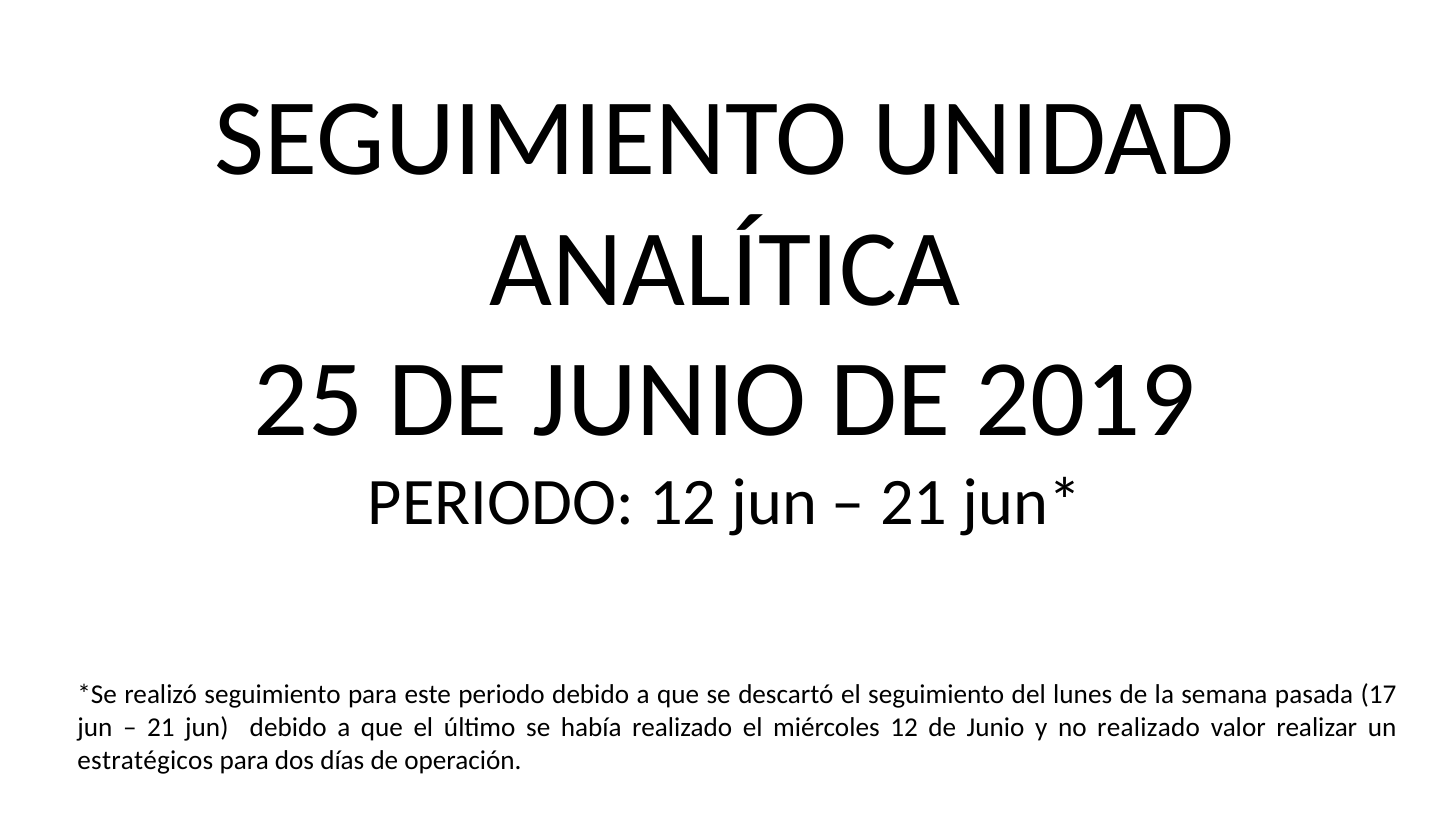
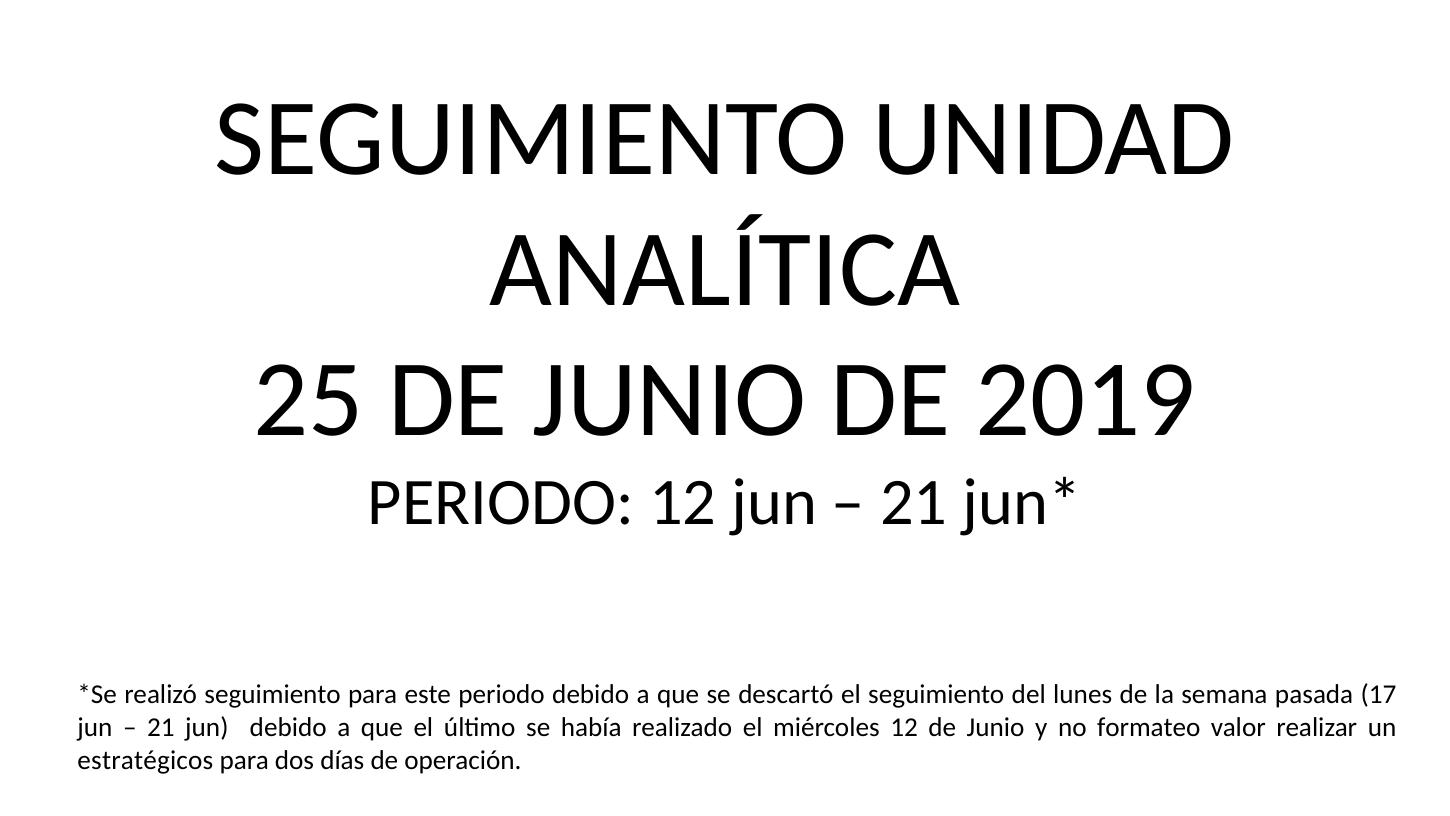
no realizado: realizado -> formateo
